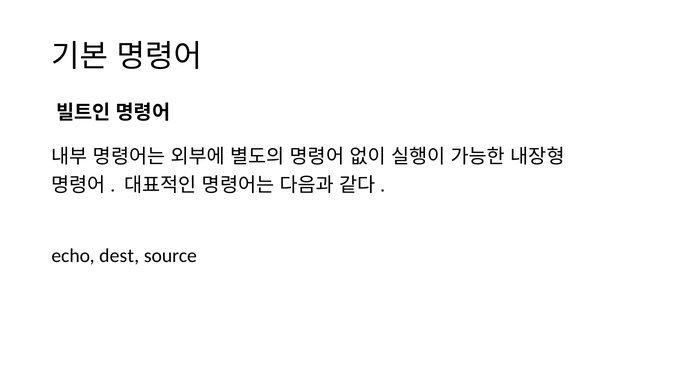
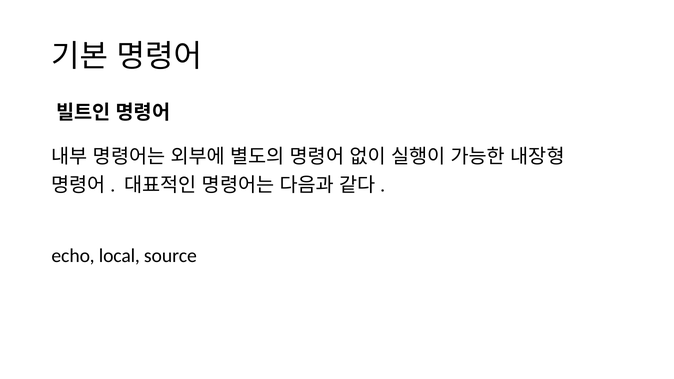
dest: dest -> local
